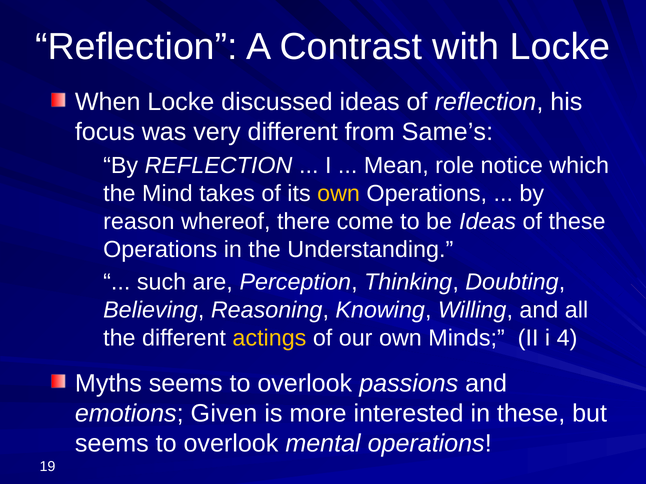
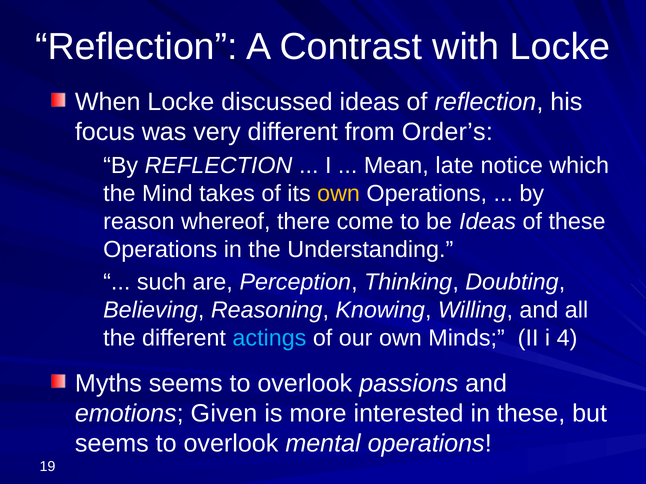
Same’s: Same’s -> Order’s
role: role -> late
actings colour: yellow -> light blue
